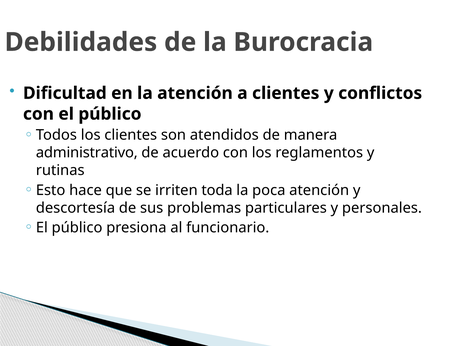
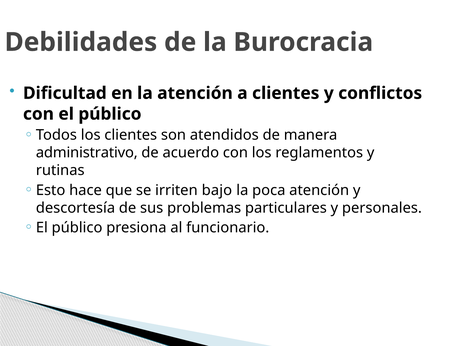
toda: toda -> bajo
